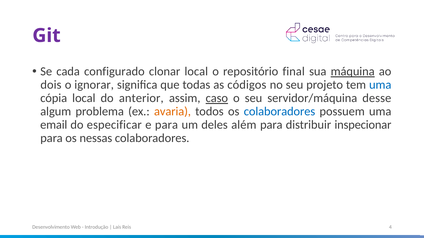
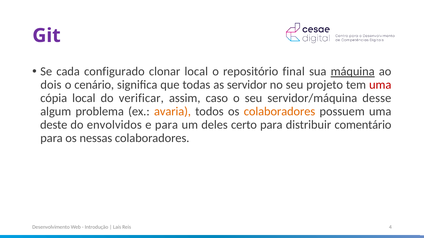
ignorar: ignorar -> cenário
códigos: códigos -> servidor
uma at (380, 85) colour: blue -> red
anterior: anterior -> verificar
caso underline: present -> none
colaboradores at (280, 112) colour: blue -> orange
email: email -> deste
especificar: especificar -> envolvidos
além: além -> certo
inspecionar: inspecionar -> comentário
